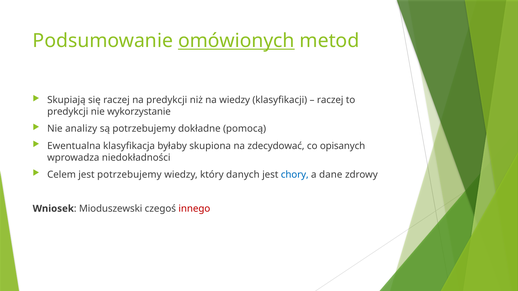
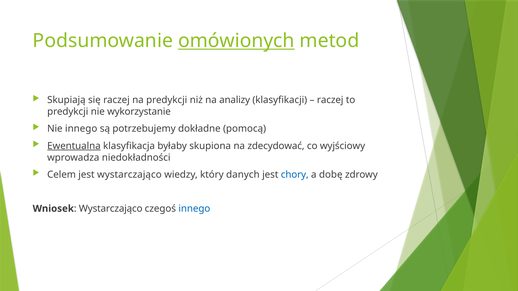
na wiedzy: wiedzy -> analizy
Nie analizy: analizy -> innego
Ewentualna underline: none -> present
opisanych: opisanych -> wyjściowy
jest potrzebujemy: potrzebujemy -> wystarczająco
dane: dane -> dobę
Mioduszewski at (111, 209): Mioduszewski -> Wystarczająco
innego at (194, 209) colour: red -> blue
